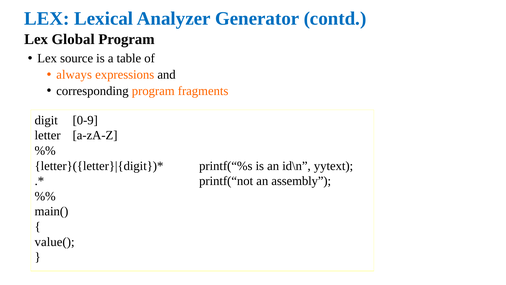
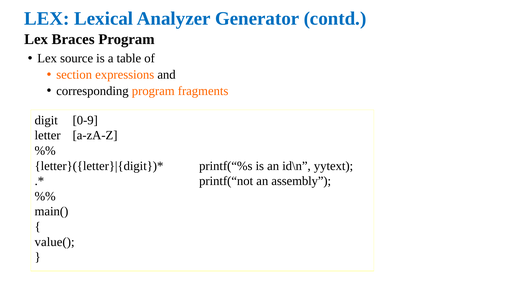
Global: Global -> Braces
always: always -> section
